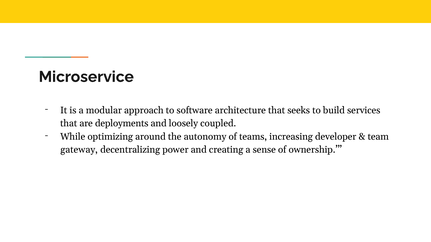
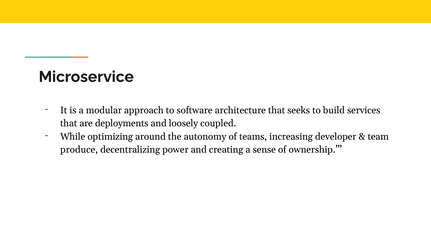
gateway: gateway -> produce
